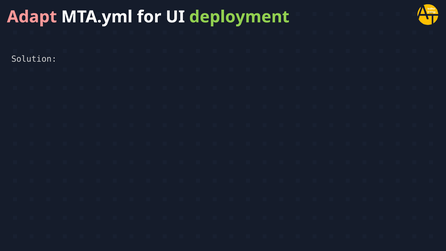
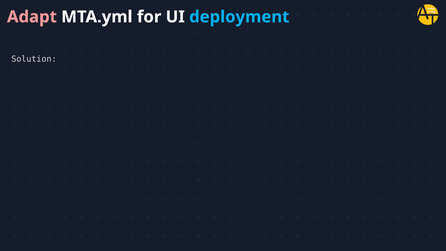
deployment colour: light green -> light blue
